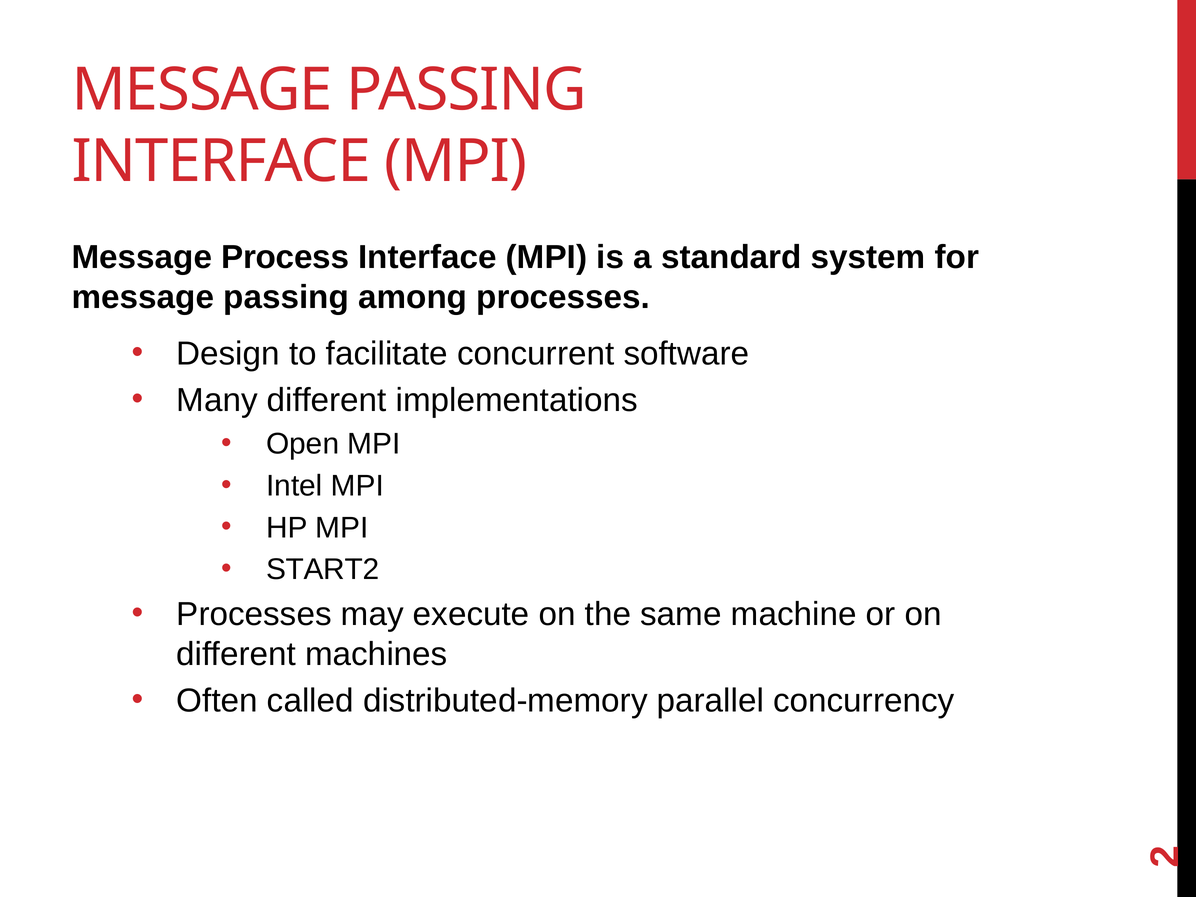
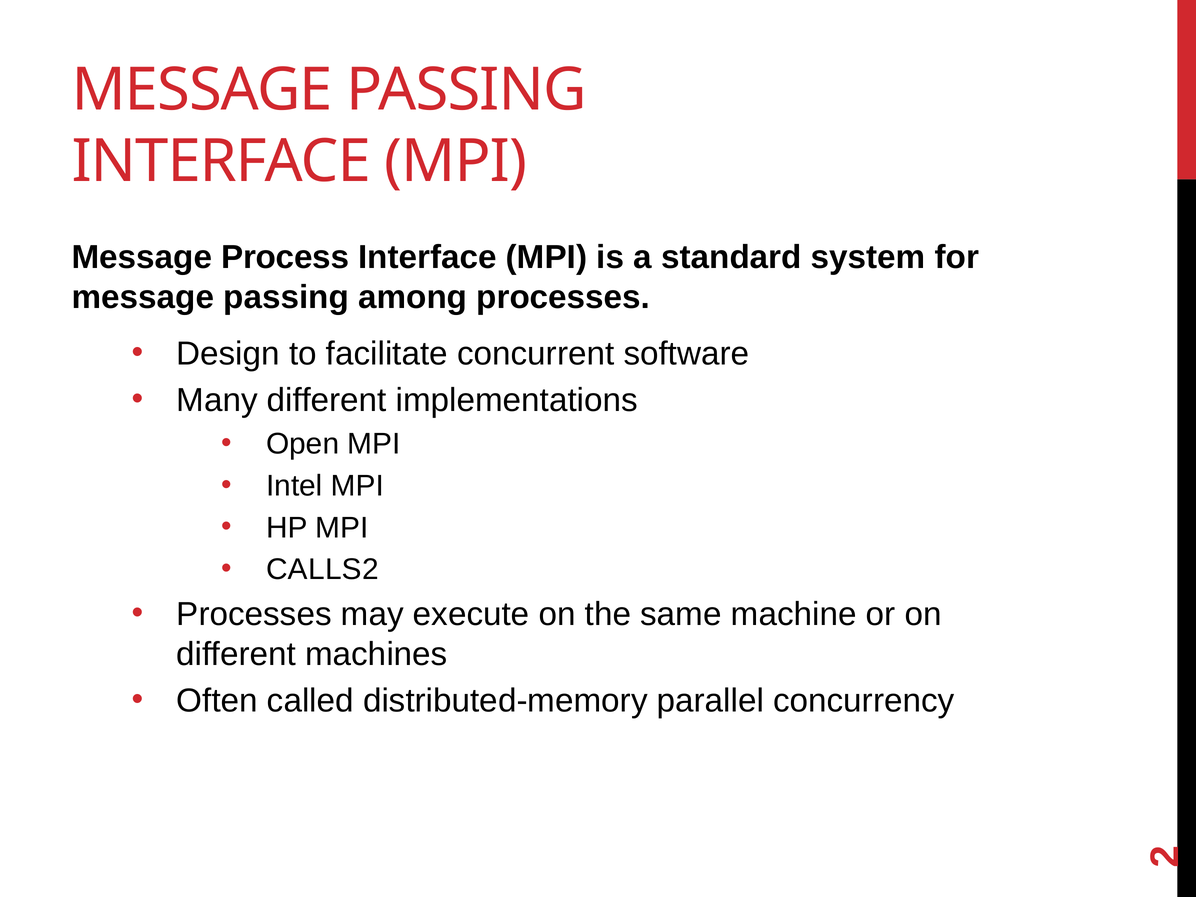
START2: START2 -> CALLS2
